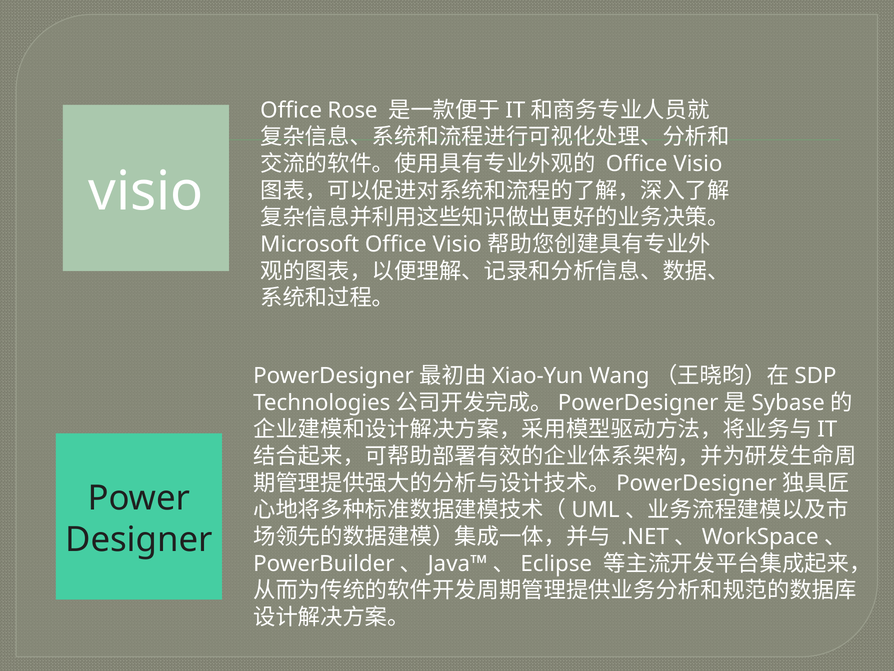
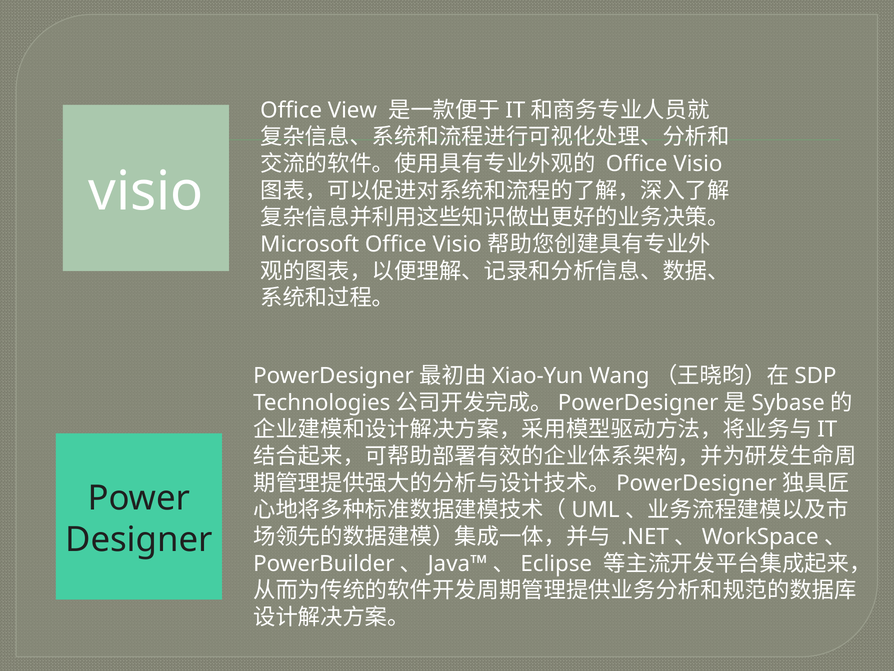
Rose: Rose -> View
